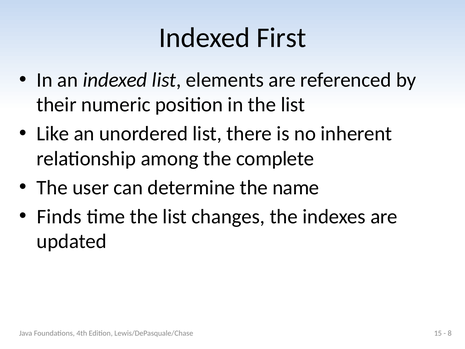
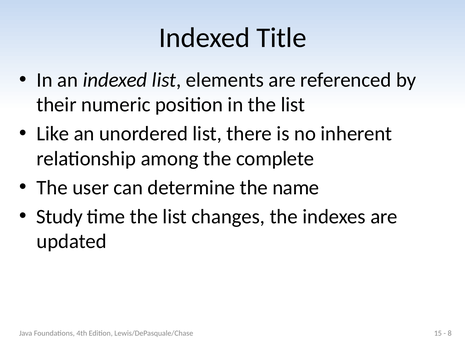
First: First -> Title
Finds: Finds -> Study
